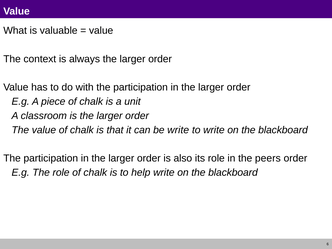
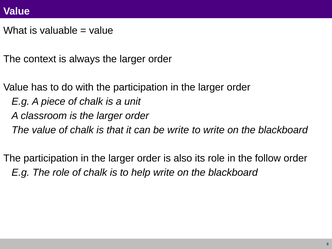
peers: peers -> follow
